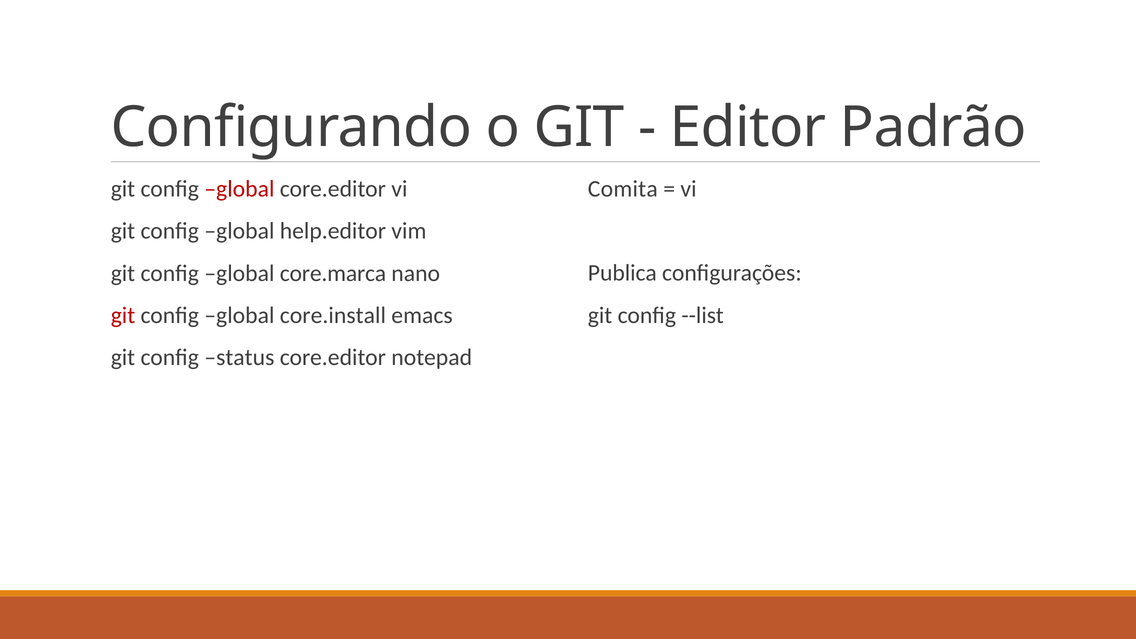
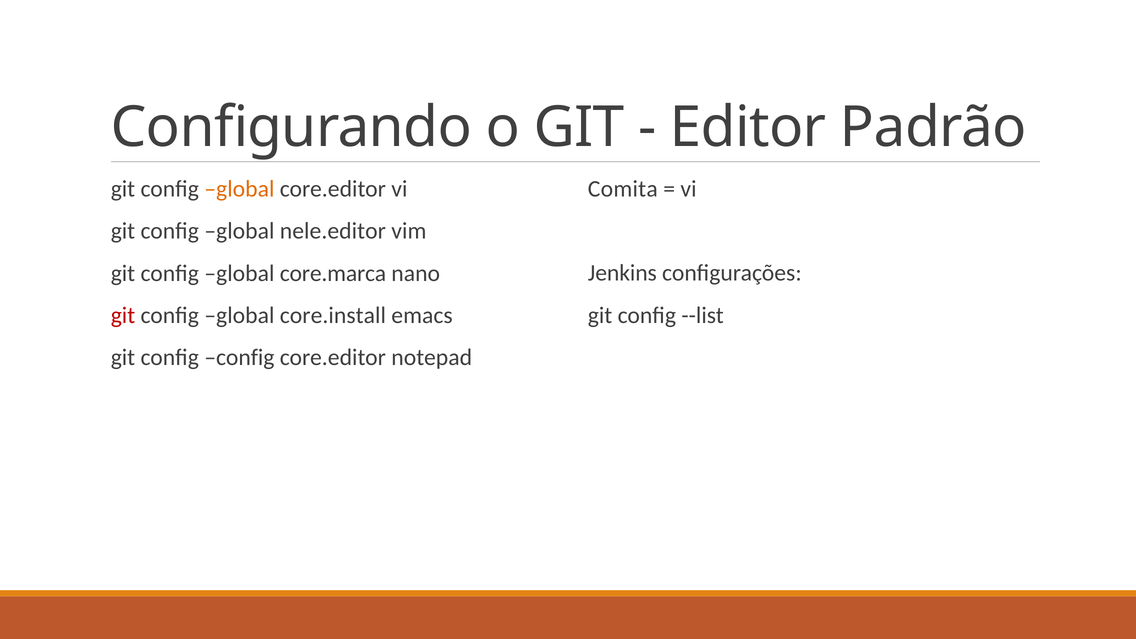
global at (239, 189) colour: red -> orange
help.editor: help.editor -> nele.editor
Publica: Publica -> Jenkins
config status: status -> config
